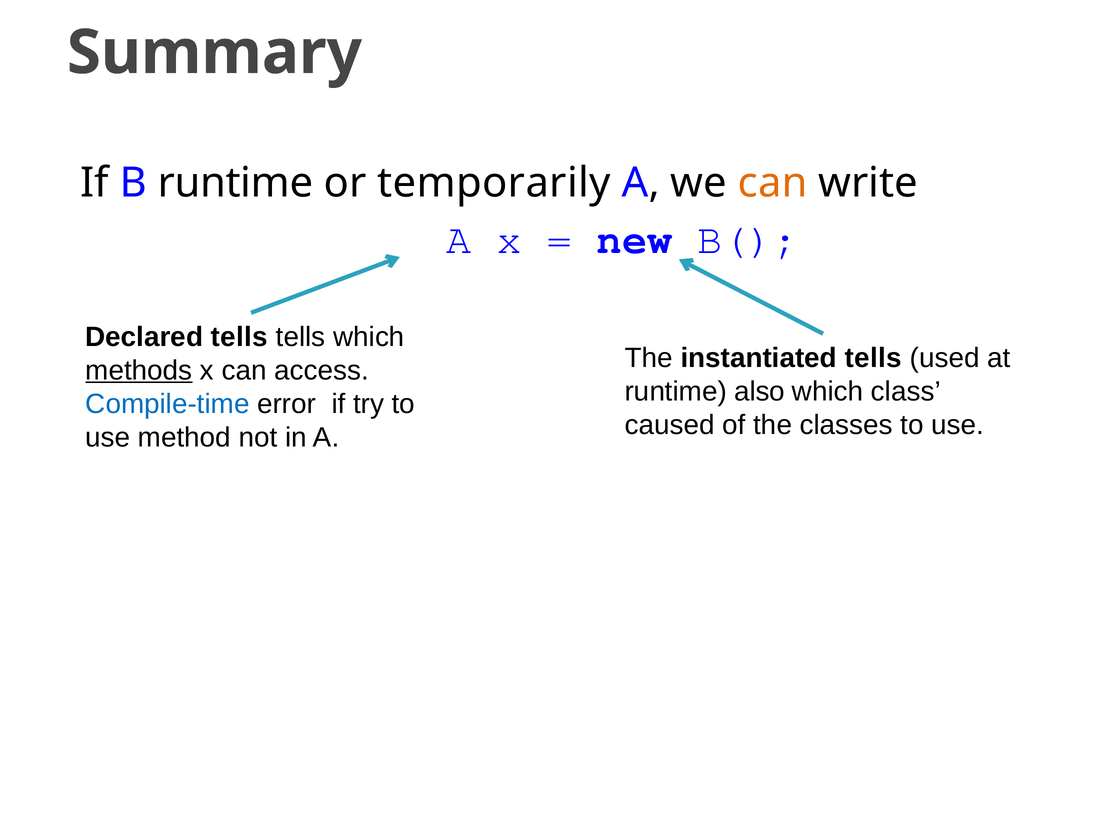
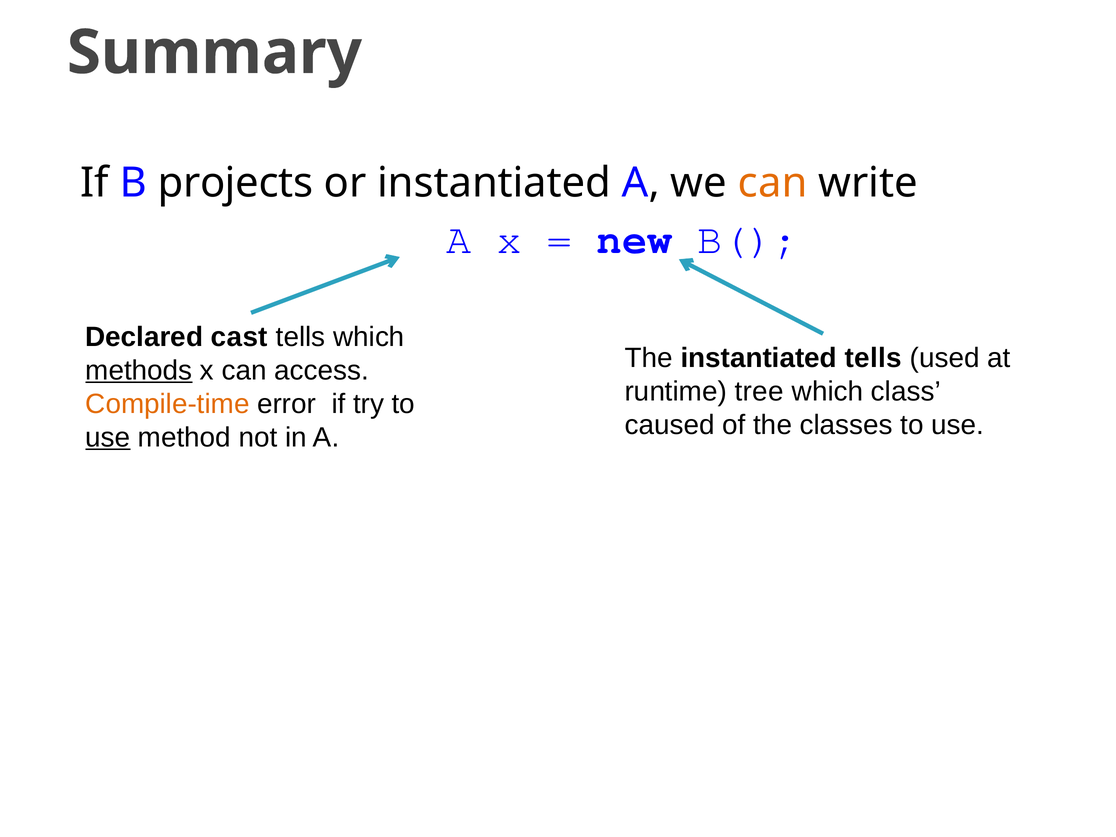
B runtime: runtime -> projects
or temporarily: temporarily -> instantiated
Declared tells: tells -> cast
also: also -> tree
Compile-time colour: blue -> orange
use at (108, 437) underline: none -> present
